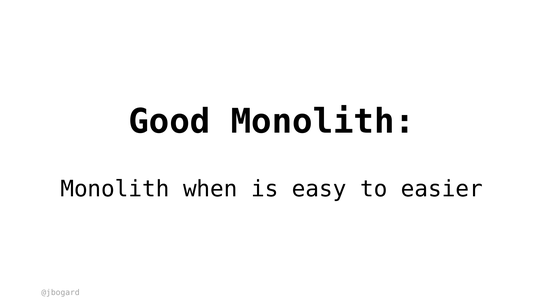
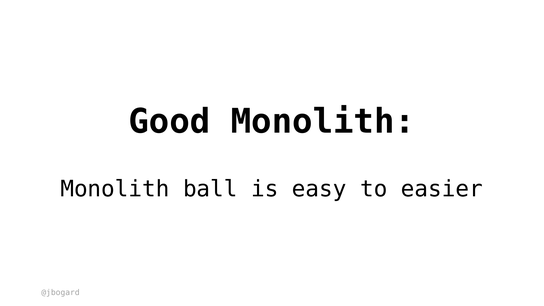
when: when -> ball
